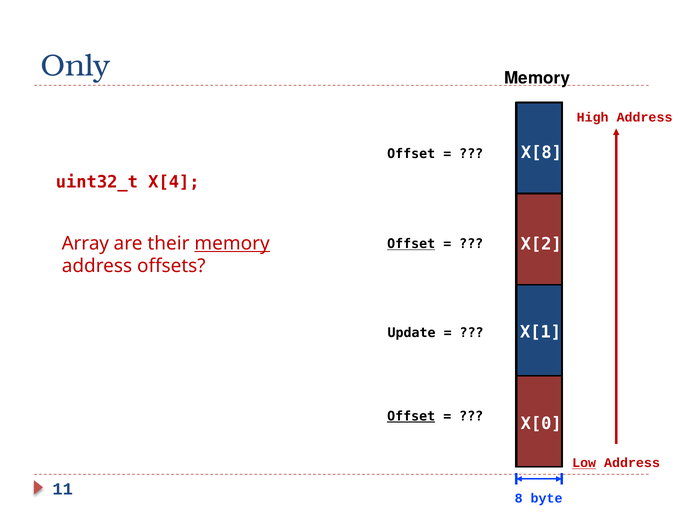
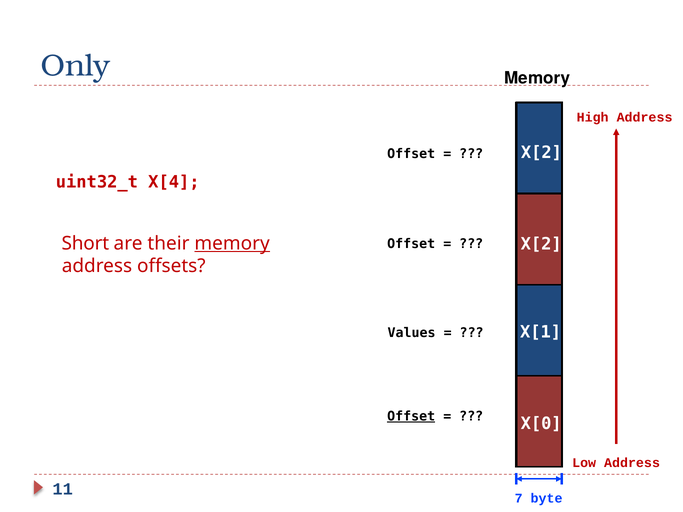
X[8 at (541, 153): X[8 -> X[2
Array: Array -> Short
Offset at (411, 244) underline: present -> none
Update: Update -> Values
Low underline: present -> none
8: 8 -> 7
